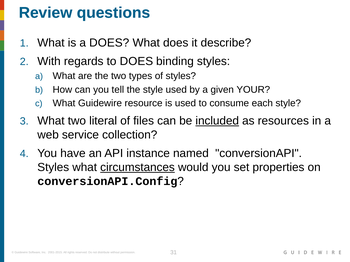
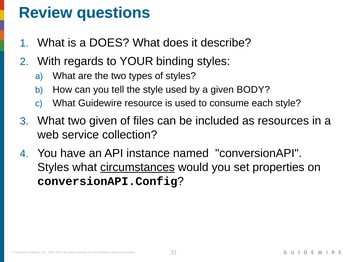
to DOES: DOES -> YOUR
YOUR: YOUR -> BODY
two literal: literal -> given
included underline: present -> none
